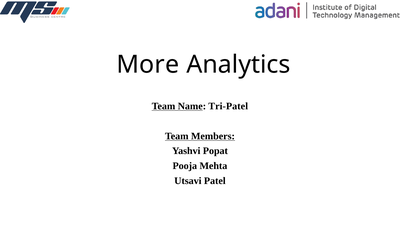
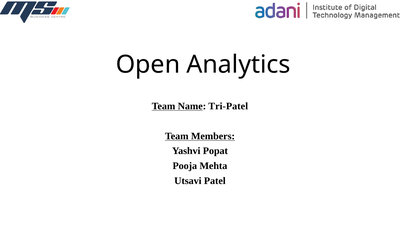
More: More -> Open
